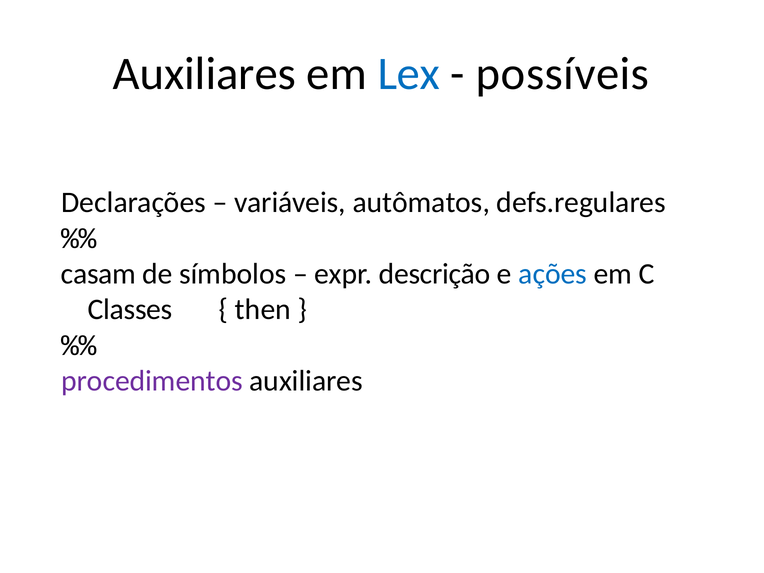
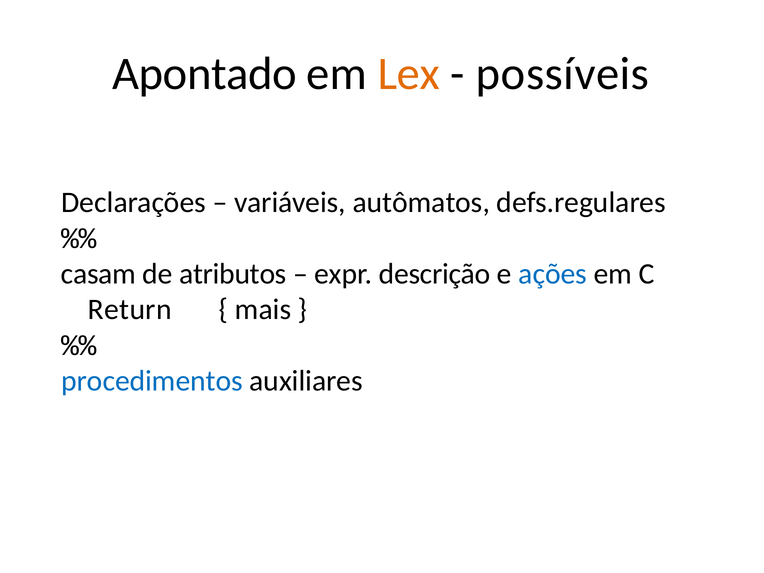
Auxiliares at (204, 74): Auxiliares -> Apontado
Lex colour: blue -> orange
símbolos: símbolos -> atributos
Classes: Classes -> Return
then: then -> mais
procedimentos colour: purple -> blue
